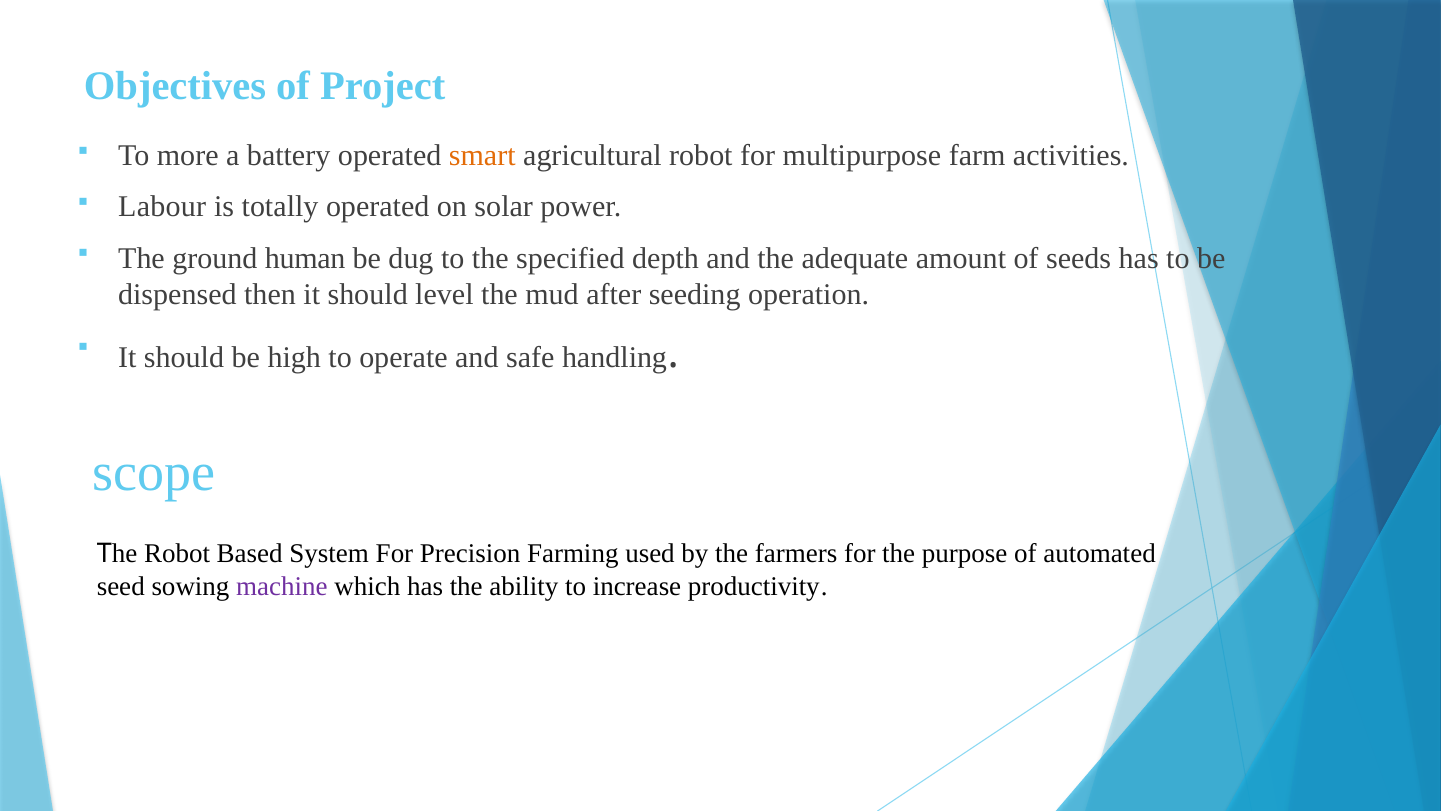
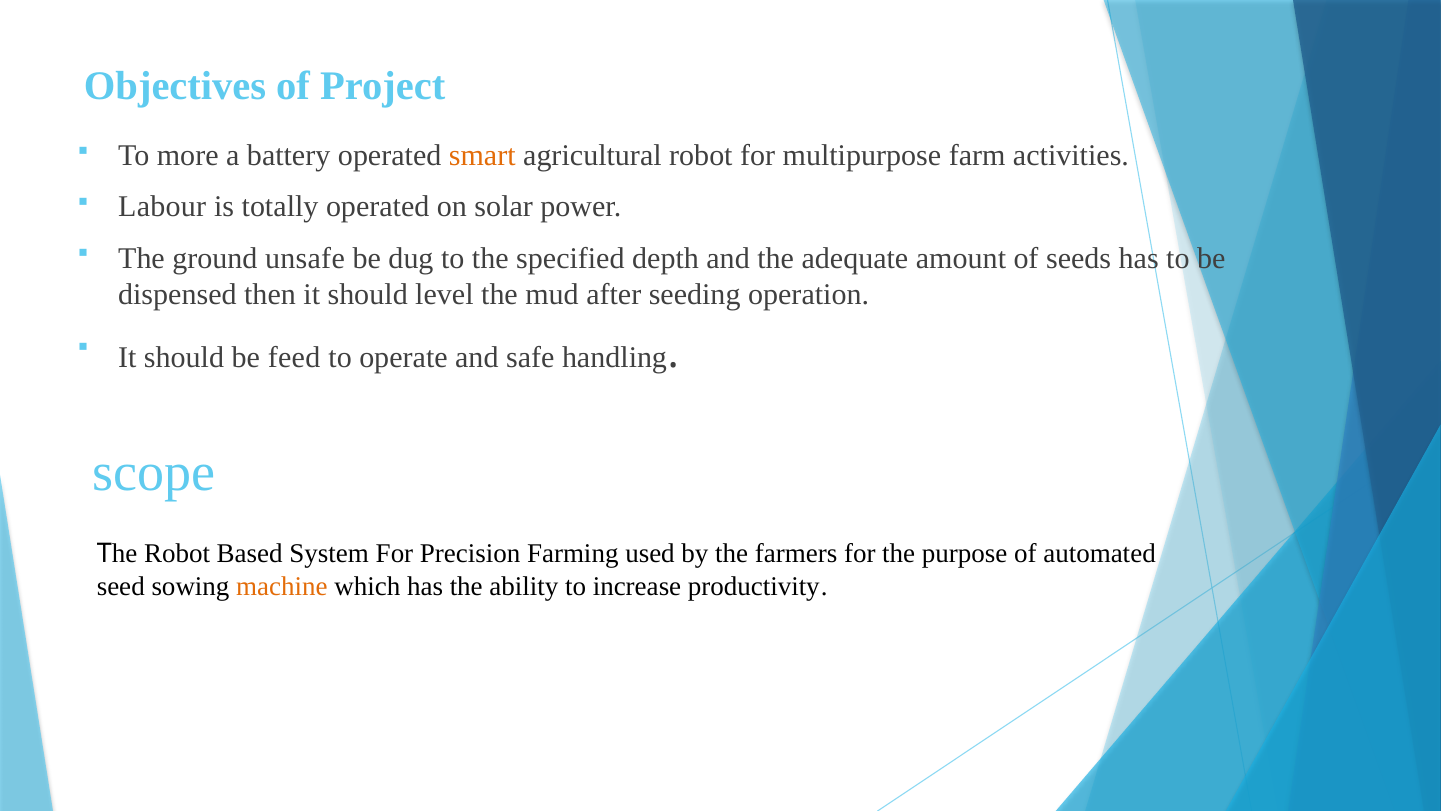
human: human -> unsafe
high: high -> feed
machine colour: purple -> orange
